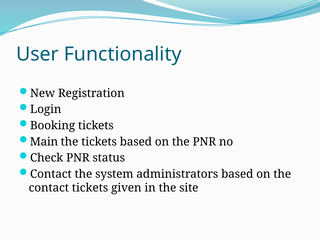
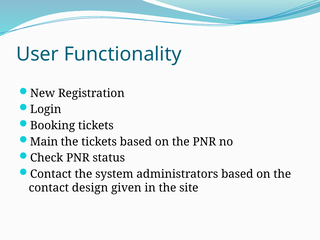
contact tickets: tickets -> design
